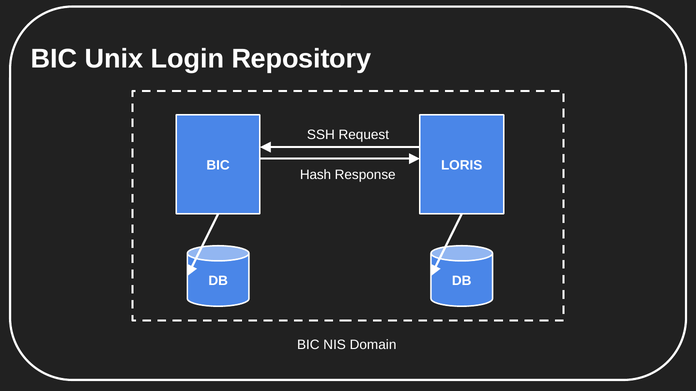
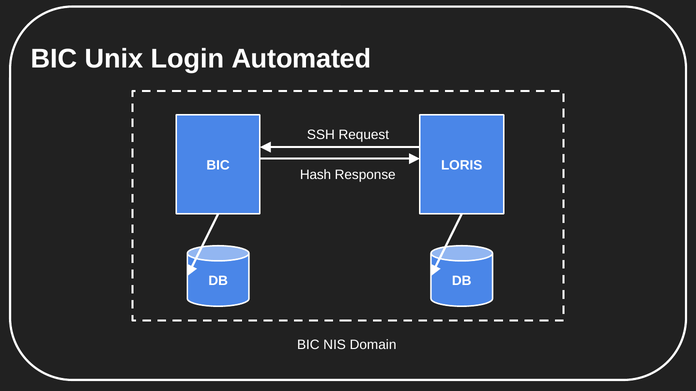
Repository: Repository -> Automated
